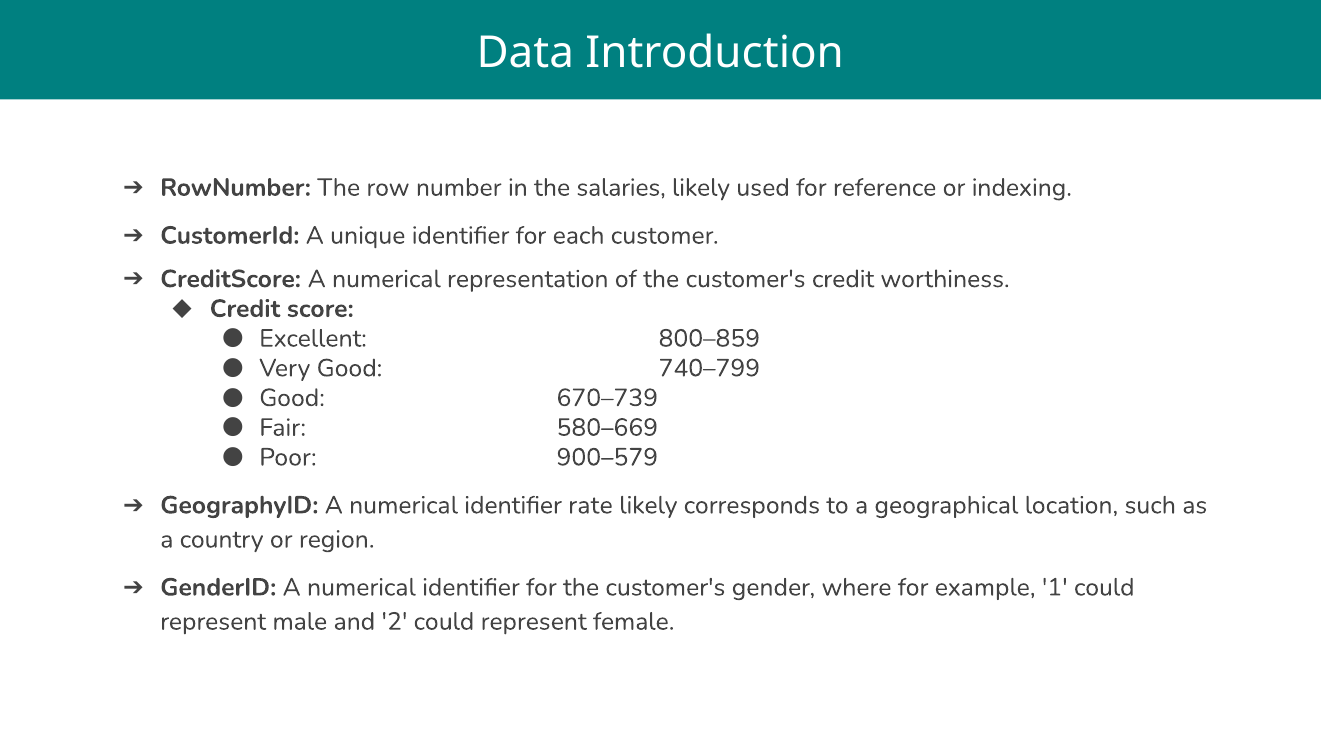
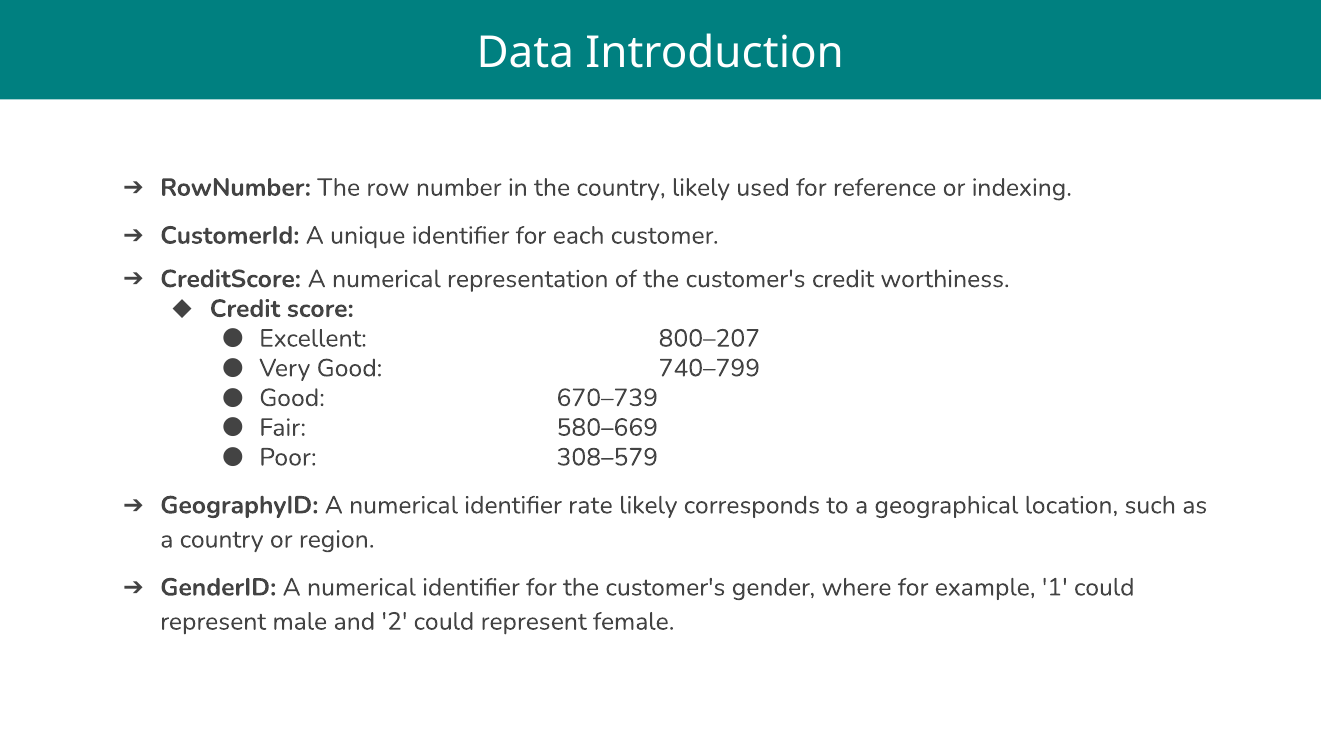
the salaries: salaries -> country
800–859: 800–859 -> 800–207
900–579: 900–579 -> 308–579
